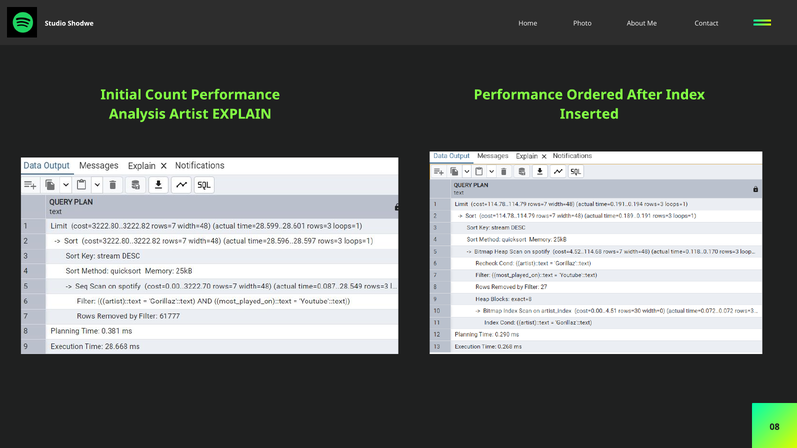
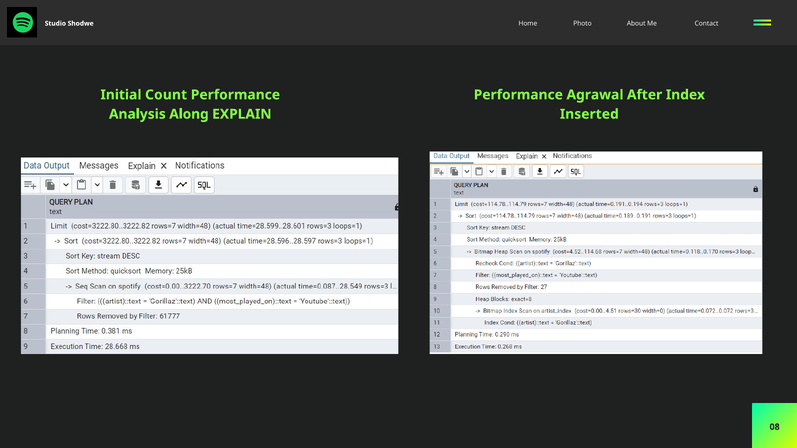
Ordered: Ordered -> Agrawal
Artist: Artist -> Along
